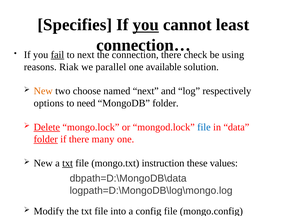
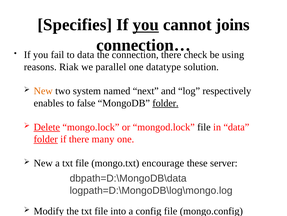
least: least -> joins
fail underline: present -> none
to next: next -> data
available: available -> datatype
choose: choose -> system
options: options -> enables
need: need -> false
folder at (165, 103) underline: none -> present
file at (204, 127) colour: blue -> black
txt at (68, 163) underline: present -> none
instruction: instruction -> encourage
values: values -> server
